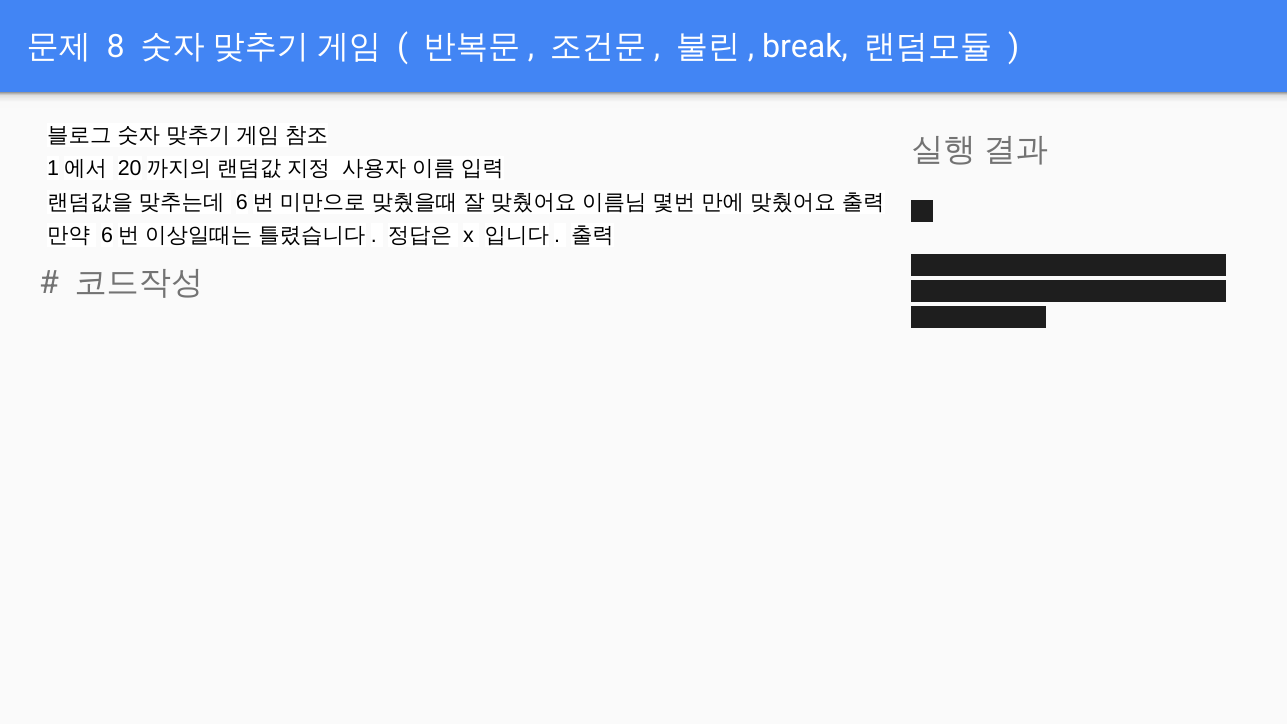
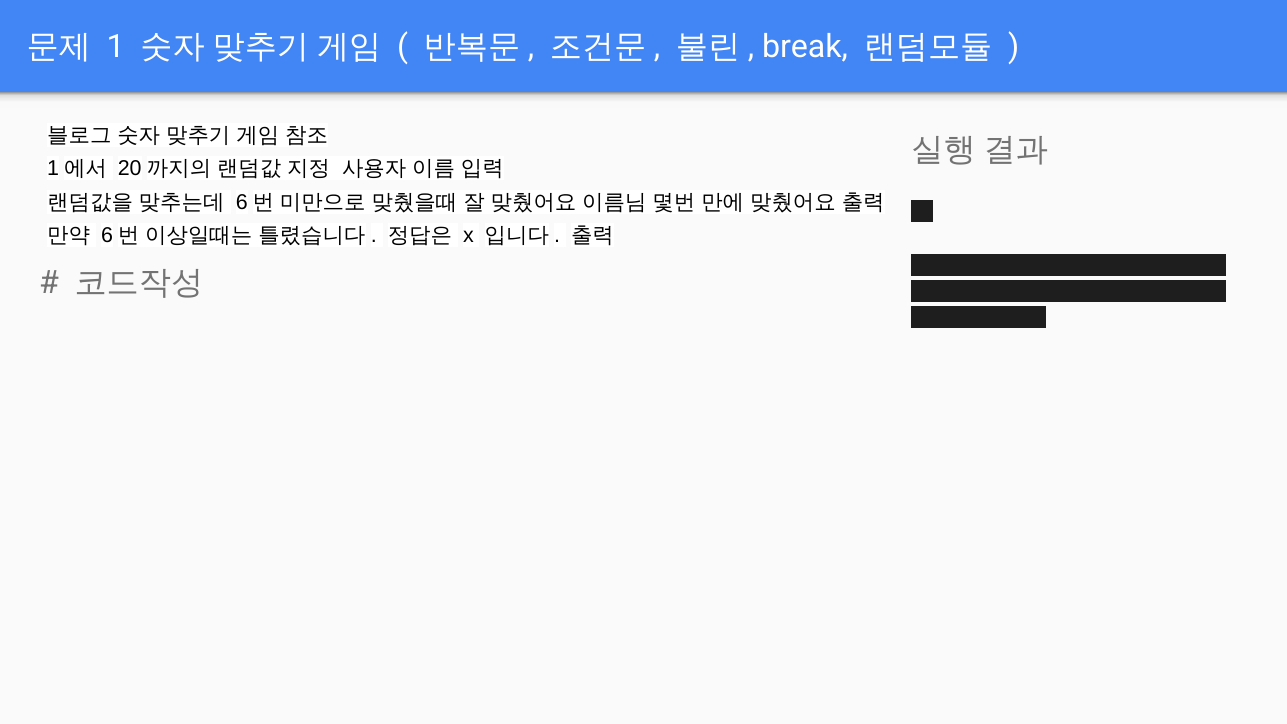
8 at (116, 47): 8 -> 1
